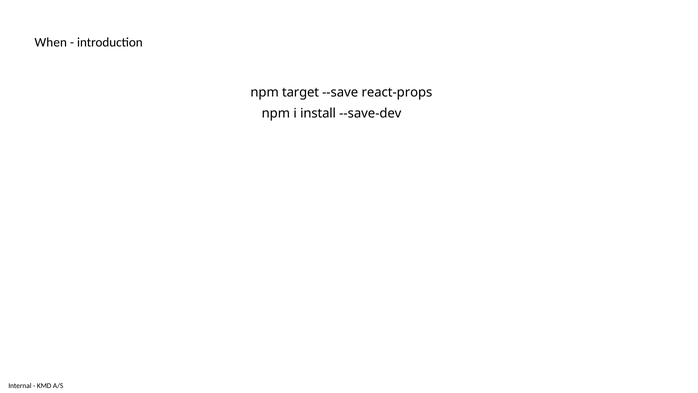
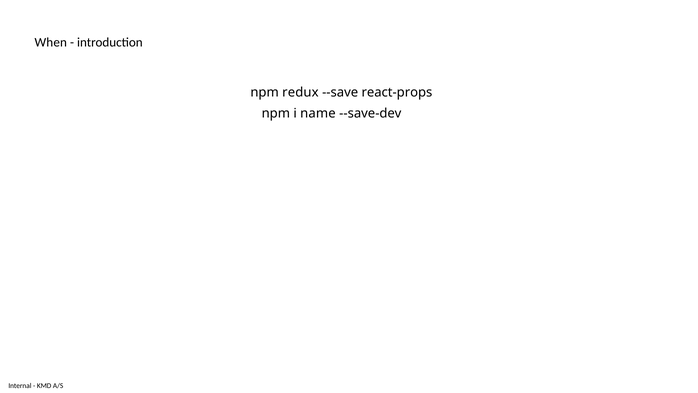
target: target -> redux
install: install -> name
